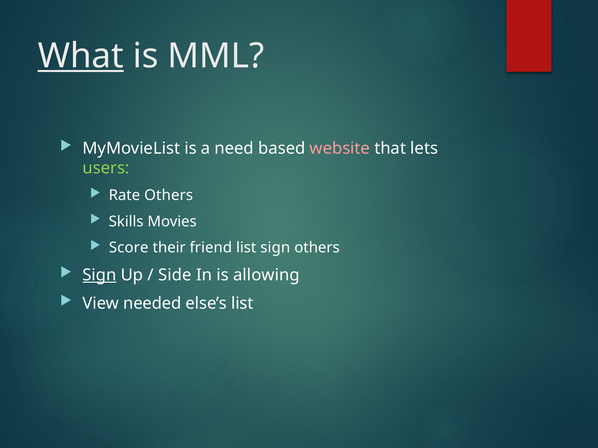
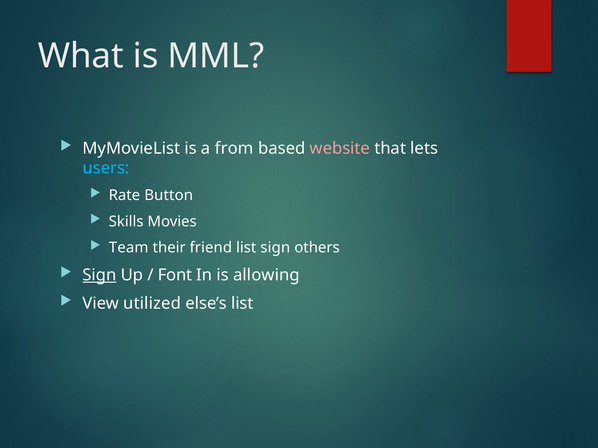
What underline: present -> none
need: need -> from
users colour: light green -> light blue
Rate Others: Others -> Button
Score: Score -> Team
Side: Side -> Font
needed: needed -> utilized
